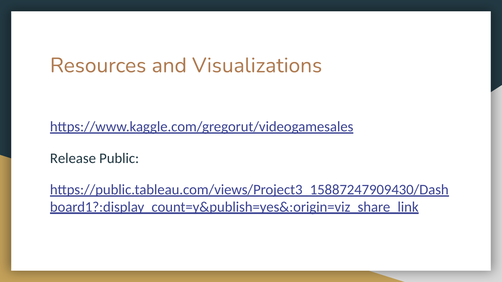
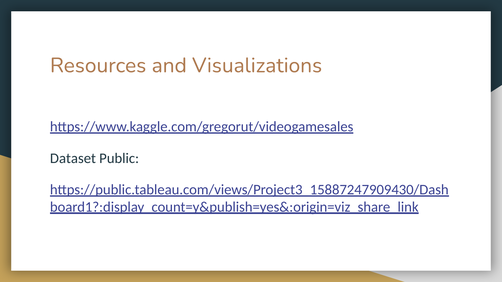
Release: Release -> Dataset
